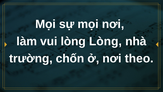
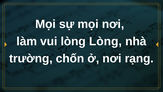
theo: theo -> rạng
